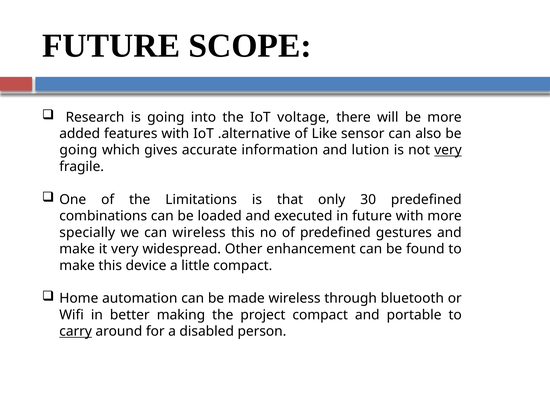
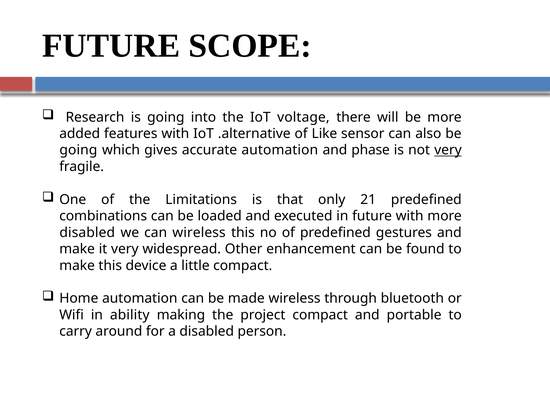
accurate information: information -> automation
lution: lution -> phase
30: 30 -> 21
specially at (87, 233): specially -> disabled
better: better -> ability
carry underline: present -> none
